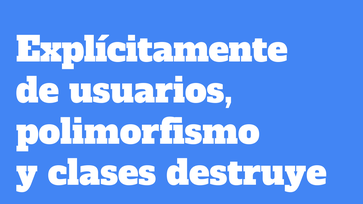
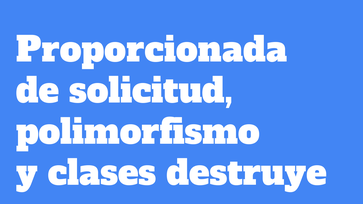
Explícitamente: Explícitamente -> Proporcionada
usuarios: usuarios -> solicitud
